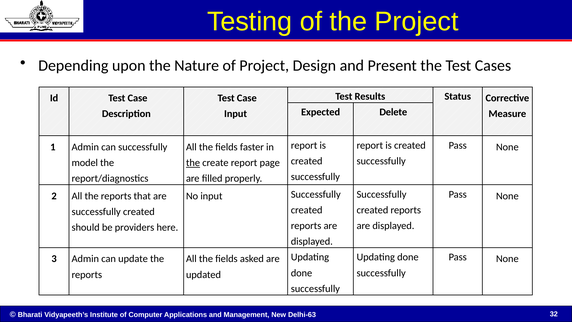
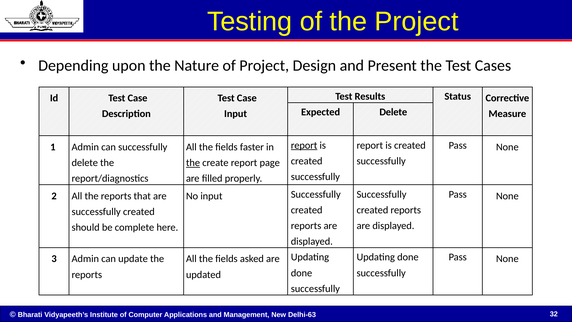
report at (304, 145) underline: none -> present
model at (85, 163): model -> delete
providers: providers -> complete
